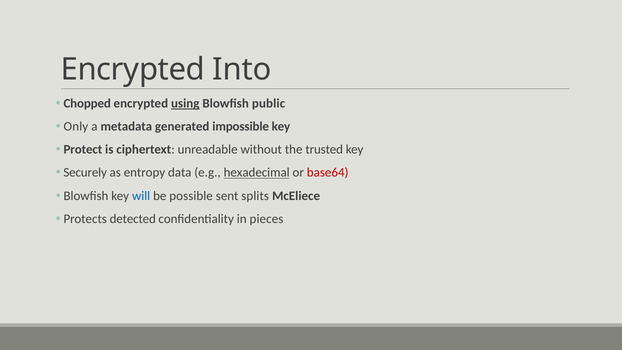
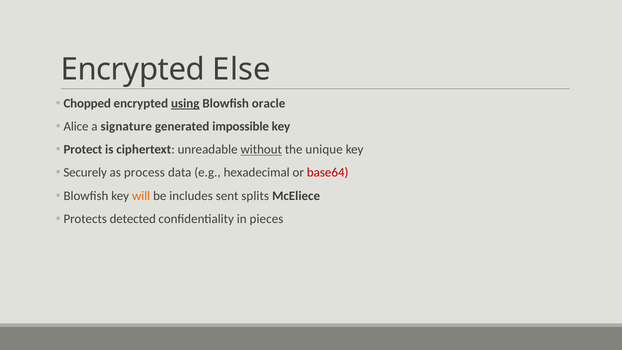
Into: Into -> Else
public: public -> oracle
Only: Only -> Alice
metadata: metadata -> signature
without underline: none -> present
trusted: trusted -> unique
entropy: entropy -> process
hexadecimal underline: present -> none
will colour: blue -> orange
possible: possible -> includes
